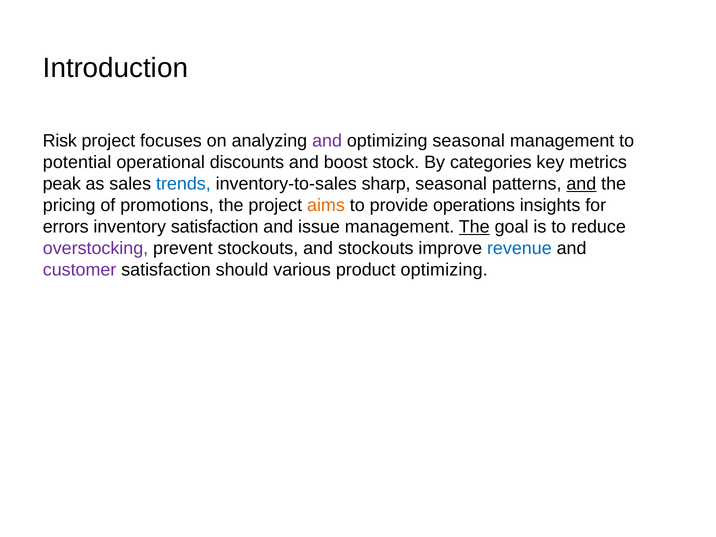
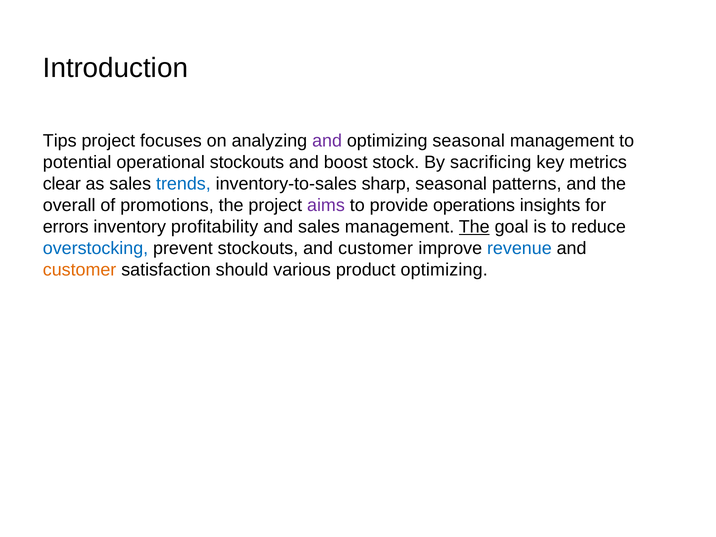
Risk: Risk -> Tips
operational discounts: discounts -> stockouts
categories: categories -> sacrificing
peak: peak -> clear
and at (581, 184) underline: present -> none
pricing: pricing -> overall
aims colour: orange -> purple
inventory satisfaction: satisfaction -> profitability
and issue: issue -> sales
overstocking colour: purple -> blue
stockouts and stockouts: stockouts -> customer
customer at (80, 270) colour: purple -> orange
